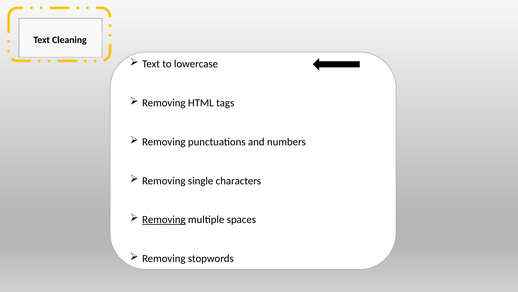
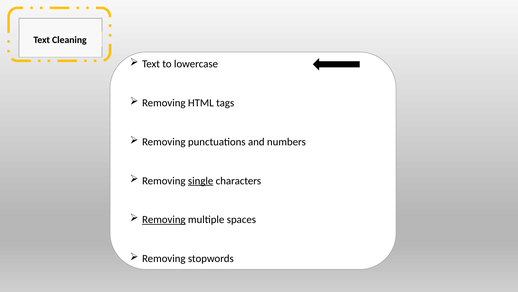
single underline: none -> present
